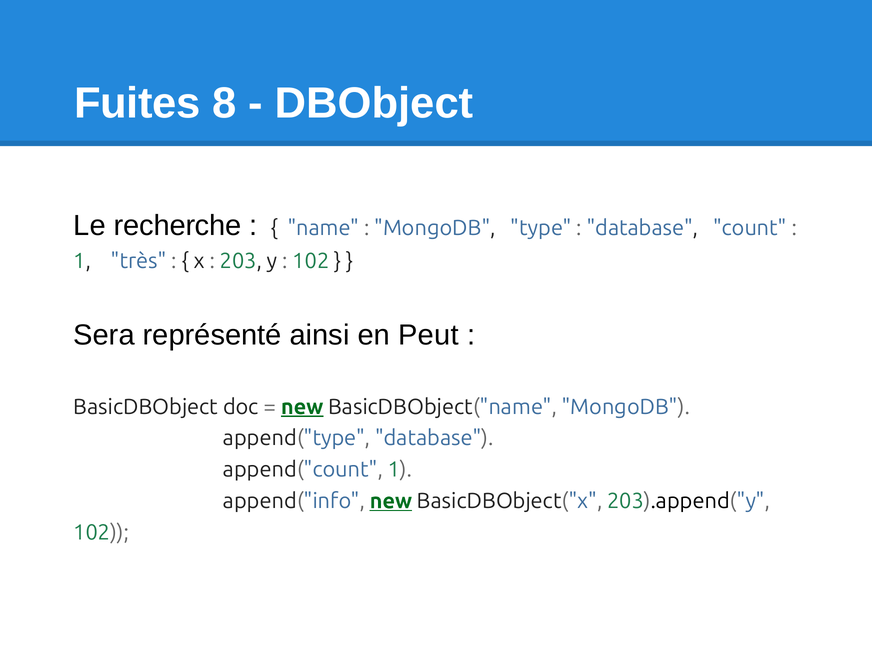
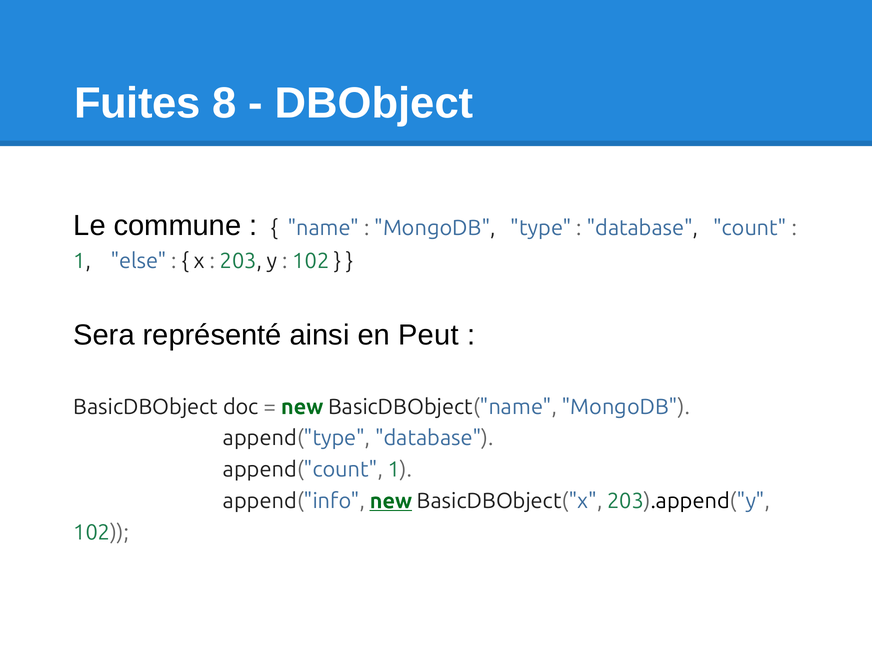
recherche: recherche -> commune
très: très -> else
new at (302, 407) underline: present -> none
